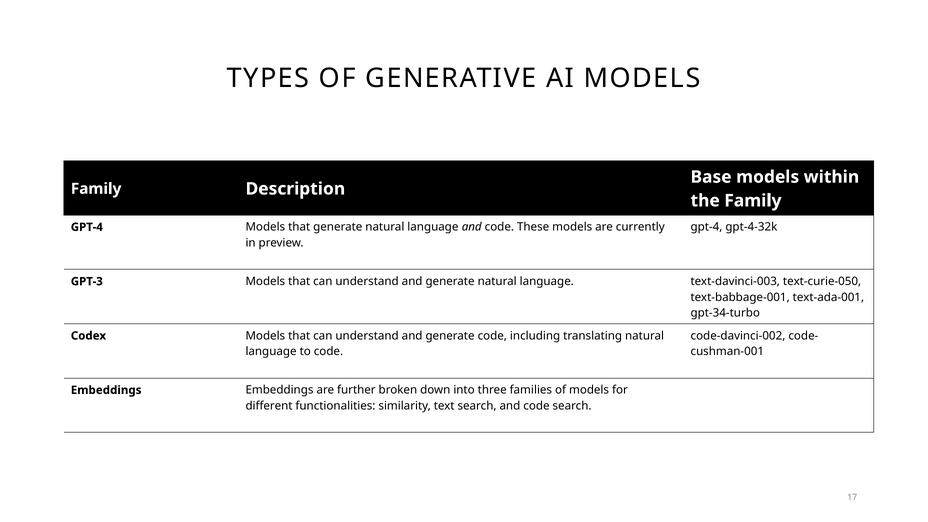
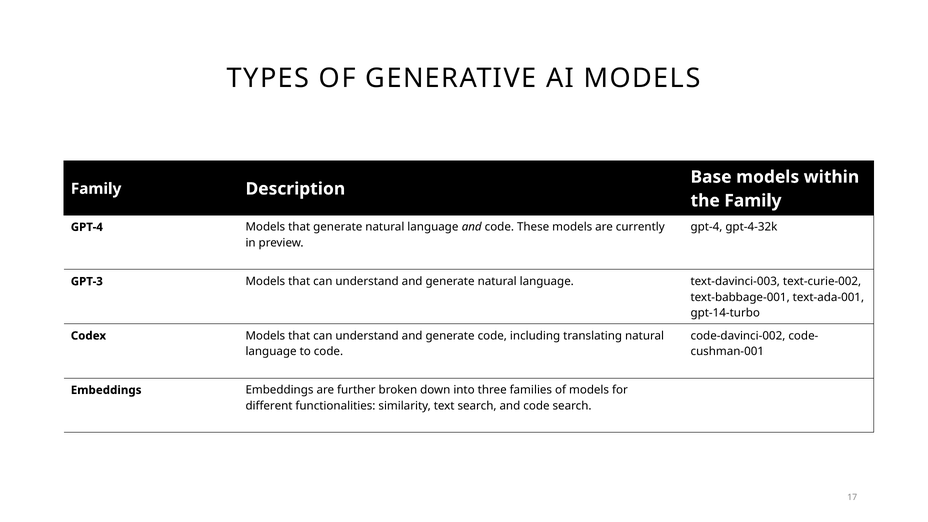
text-curie-050: text-curie-050 -> text-curie-002
gpt-34-turbo: gpt-34-turbo -> gpt-14-turbo
